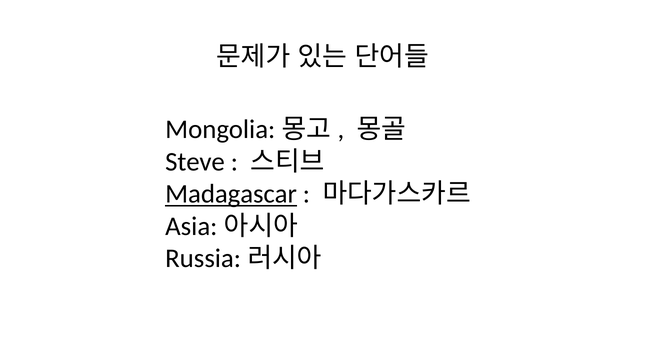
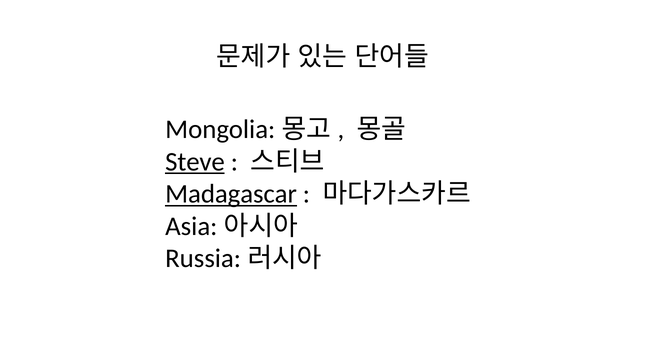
Steve underline: none -> present
